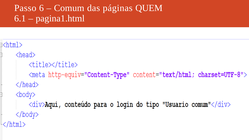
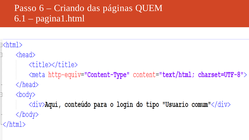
Comum: Comum -> Criando
